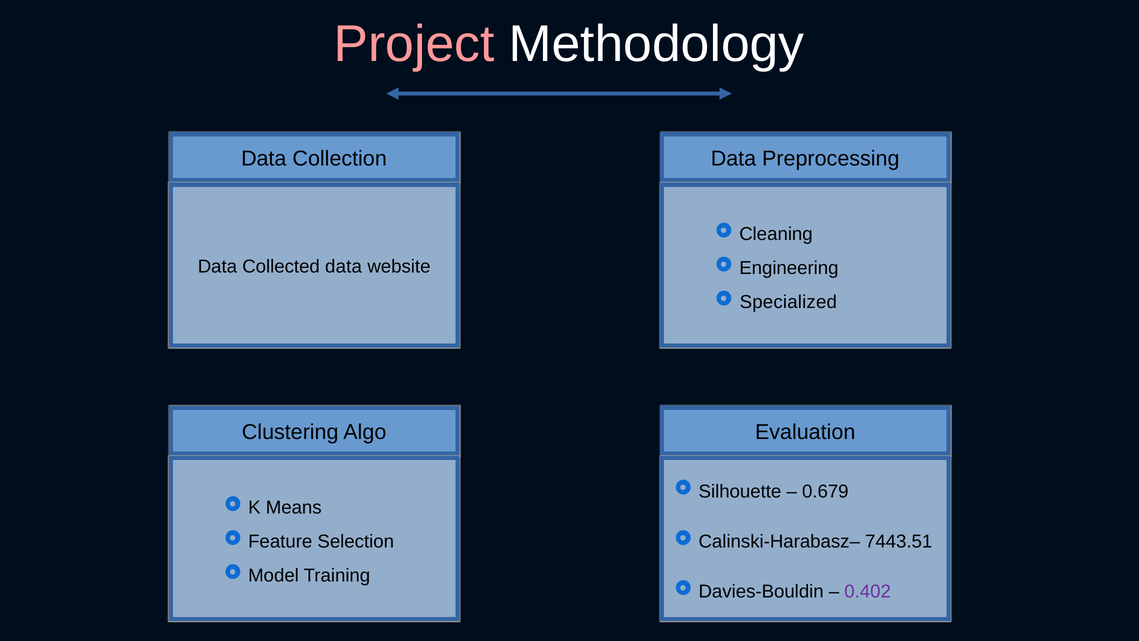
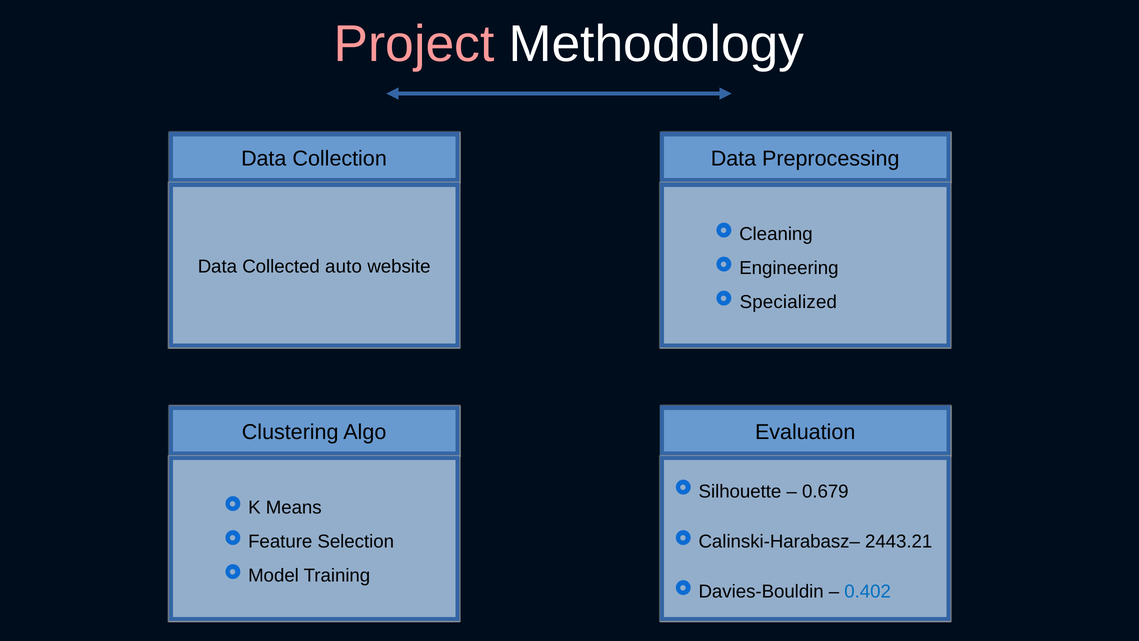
Collected data: data -> auto
7443.51: 7443.51 -> 2443.21
0.402 colour: purple -> blue
